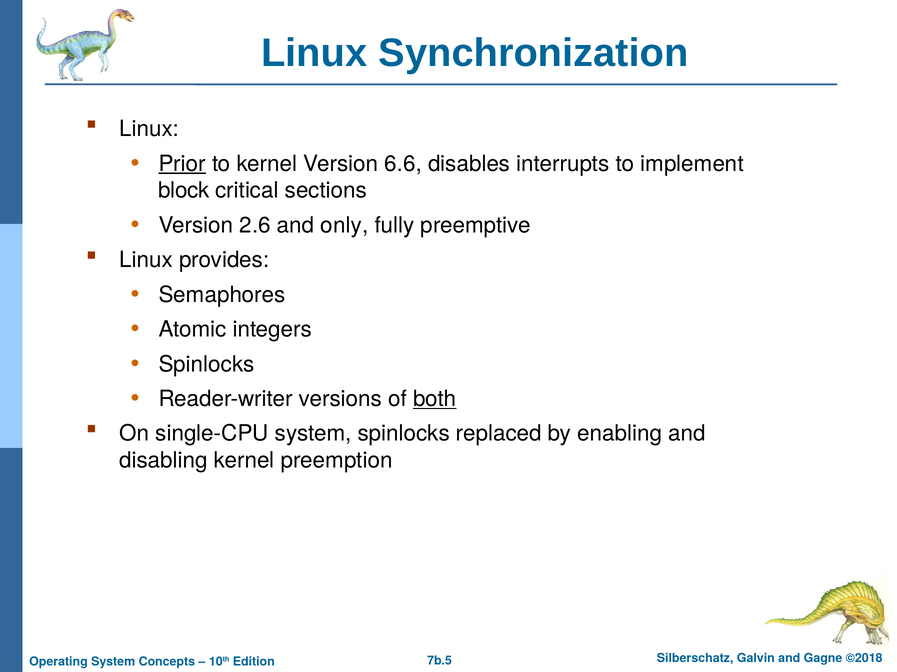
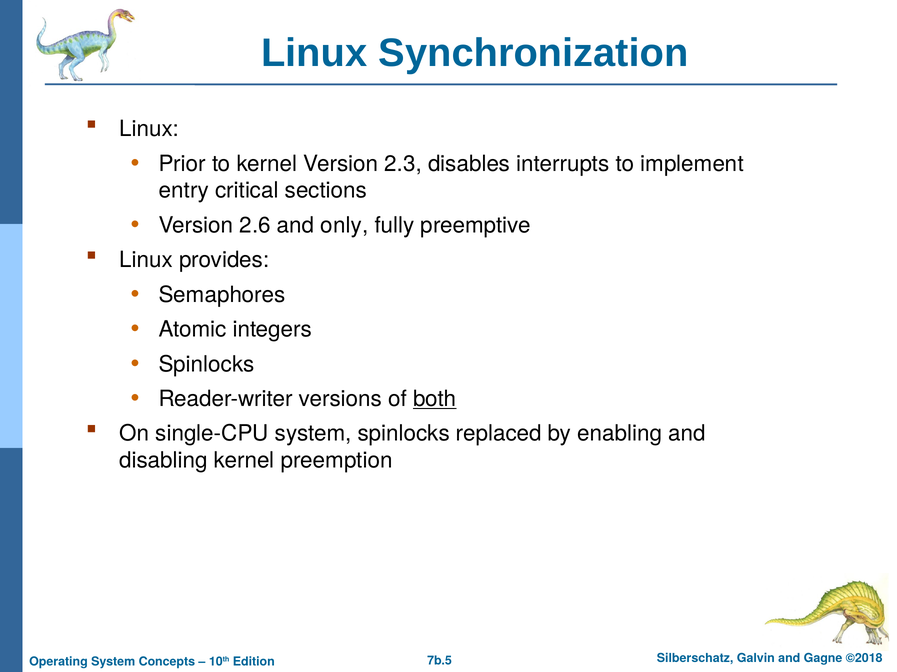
Prior underline: present -> none
6.6: 6.6 -> 2.3
block: block -> entry
